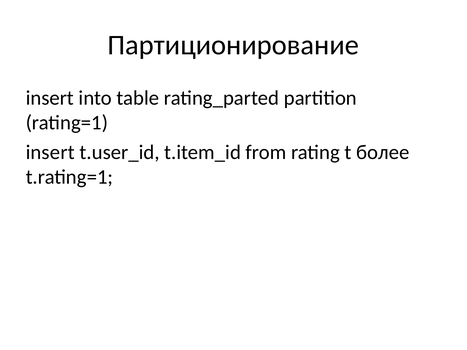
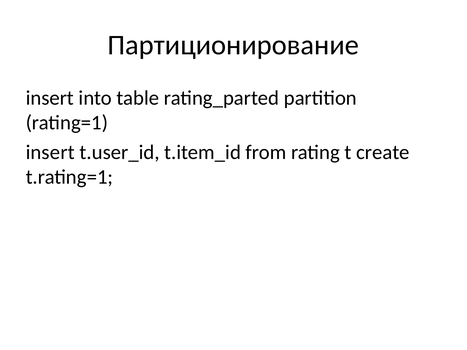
более: более -> create
